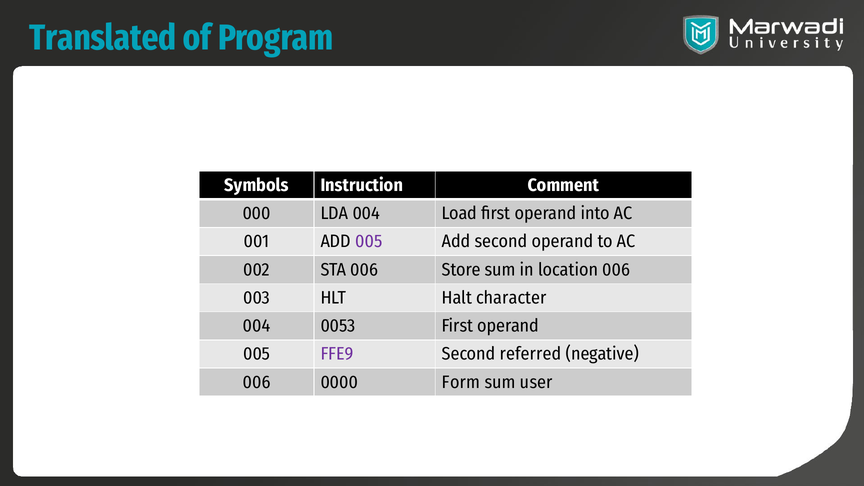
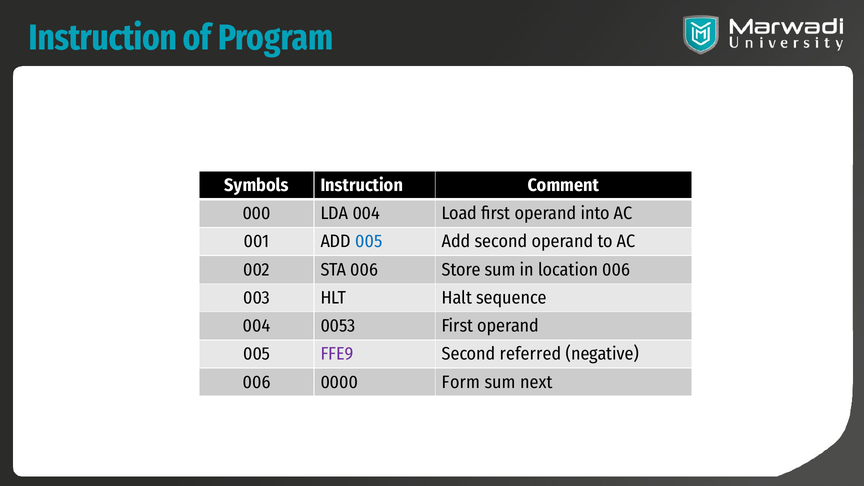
Translated at (103, 38): Translated -> Instruction
005 at (369, 242) colour: purple -> blue
character: character -> sequence
user: user -> next
